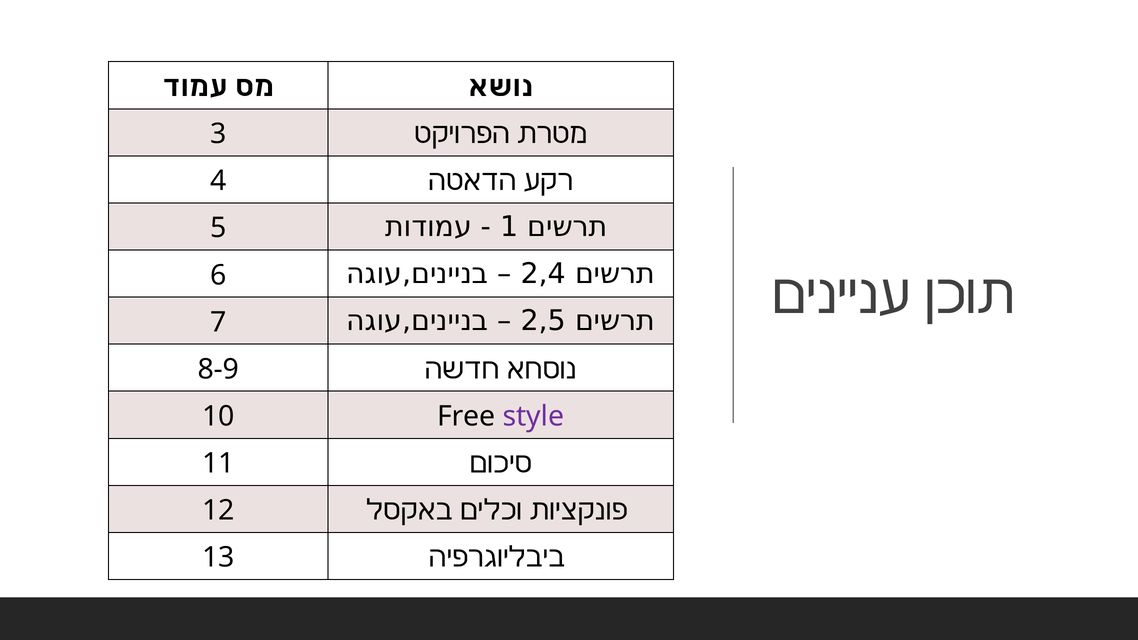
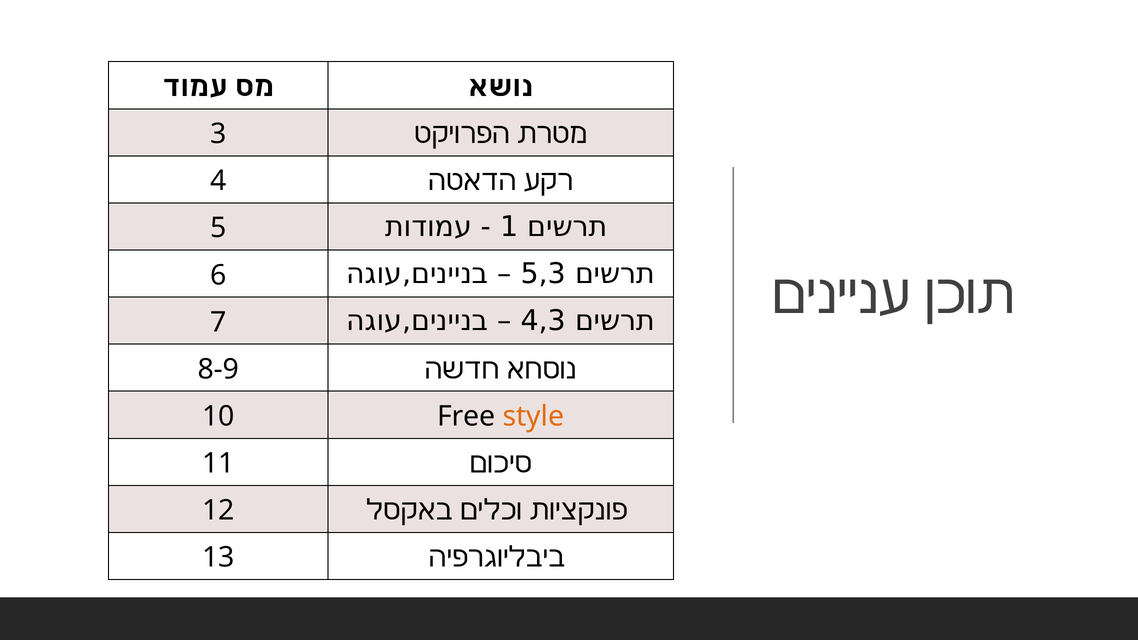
2,4: 2,4 -> 5,3
2,5: 2,5 -> 4,3
style colour: purple -> orange
